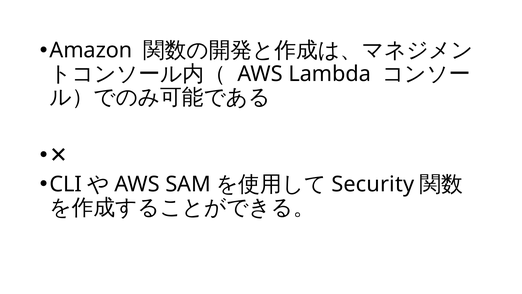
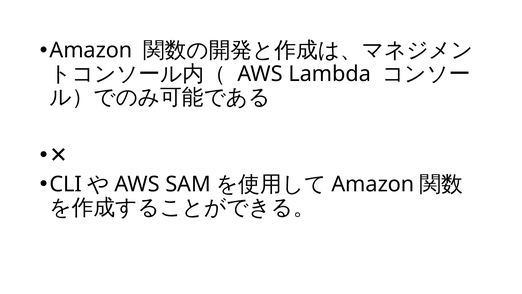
Security at (373, 184): Security -> Amazon
